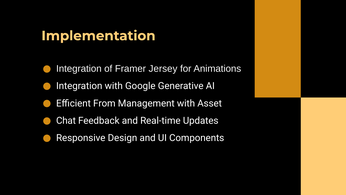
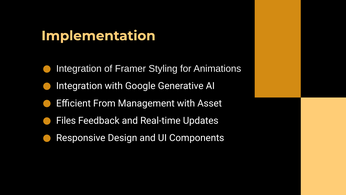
Jersey: Jersey -> Styling
Chat: Chat -> Files
